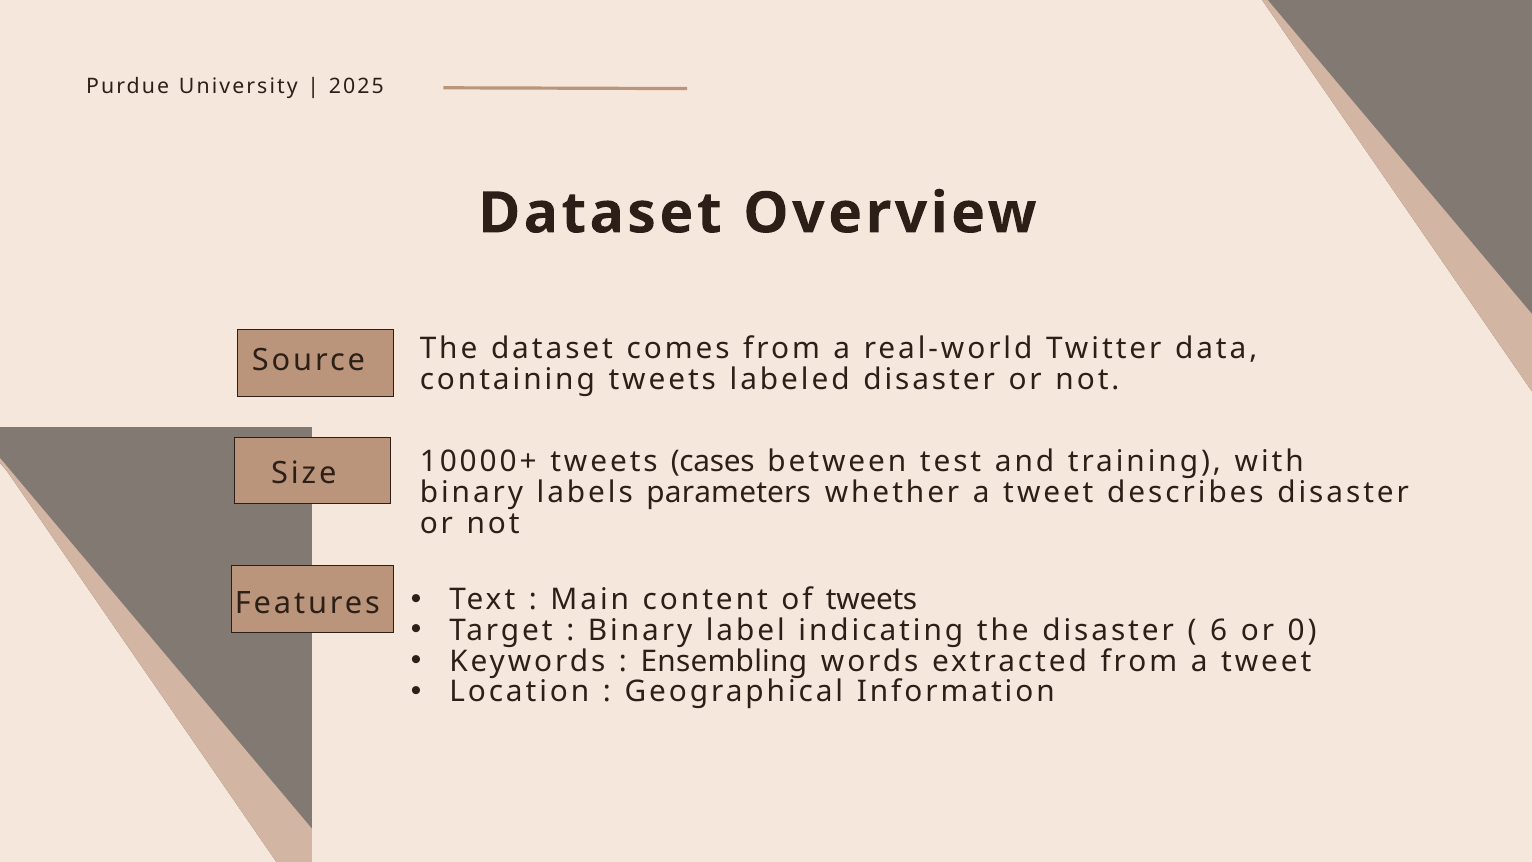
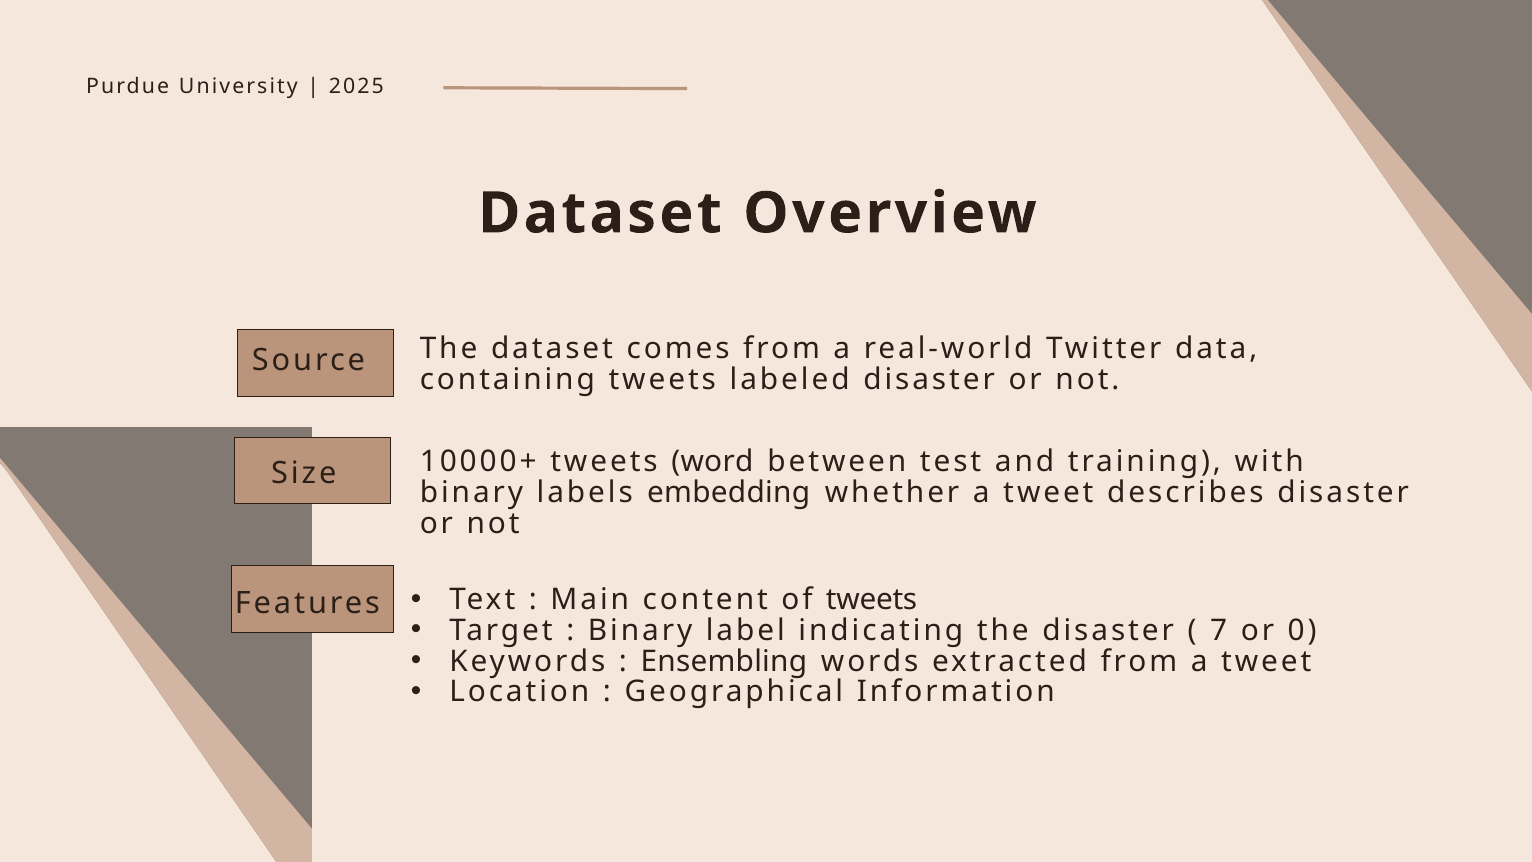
cases: cases -> word
parameters: parameters -> embedding
6: 6 -> 7
